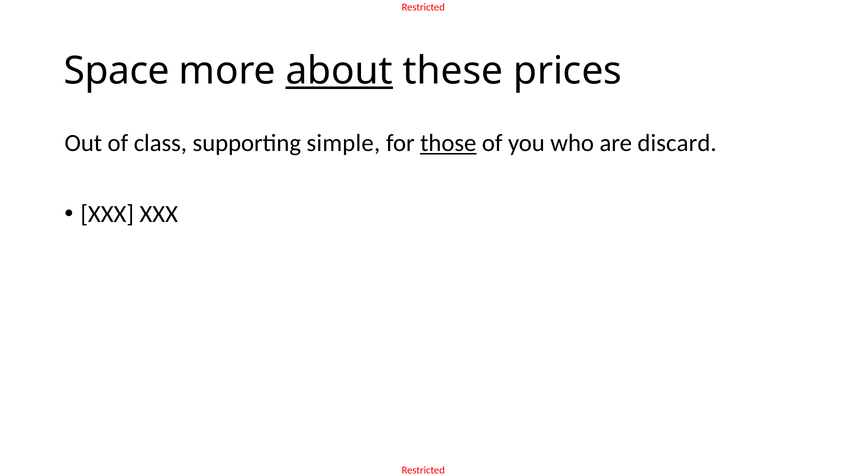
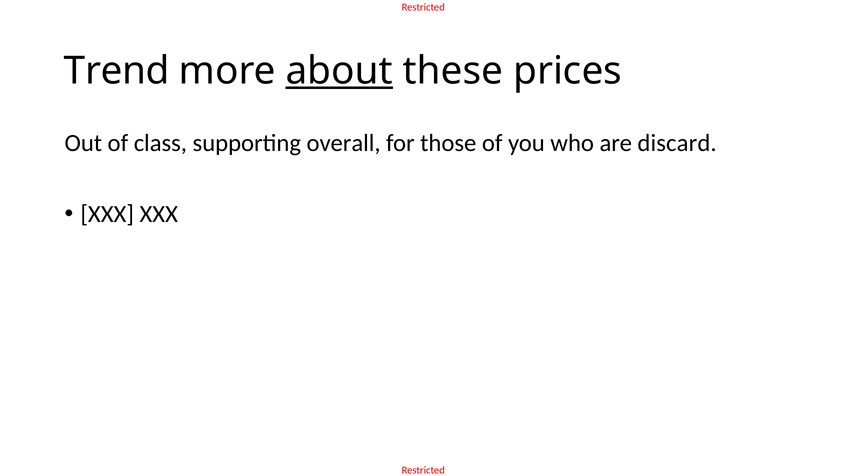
Space: Space -> Trend
simple: simple -> overall
those underline: present -> none
